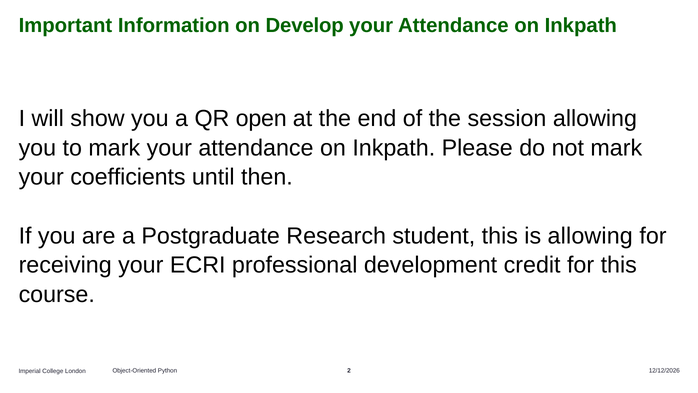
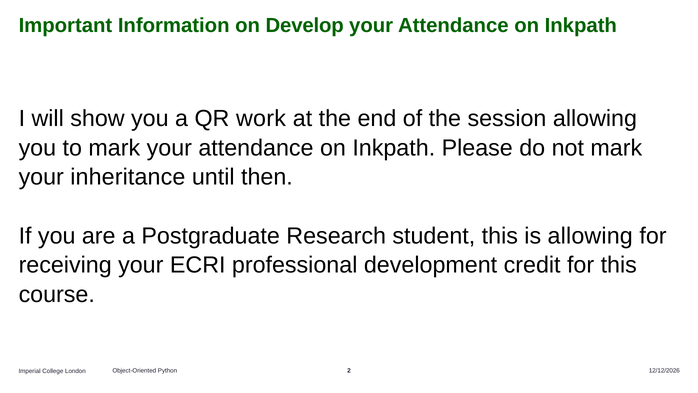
open: open -> work
coefficients: coefficients -> inheritance
